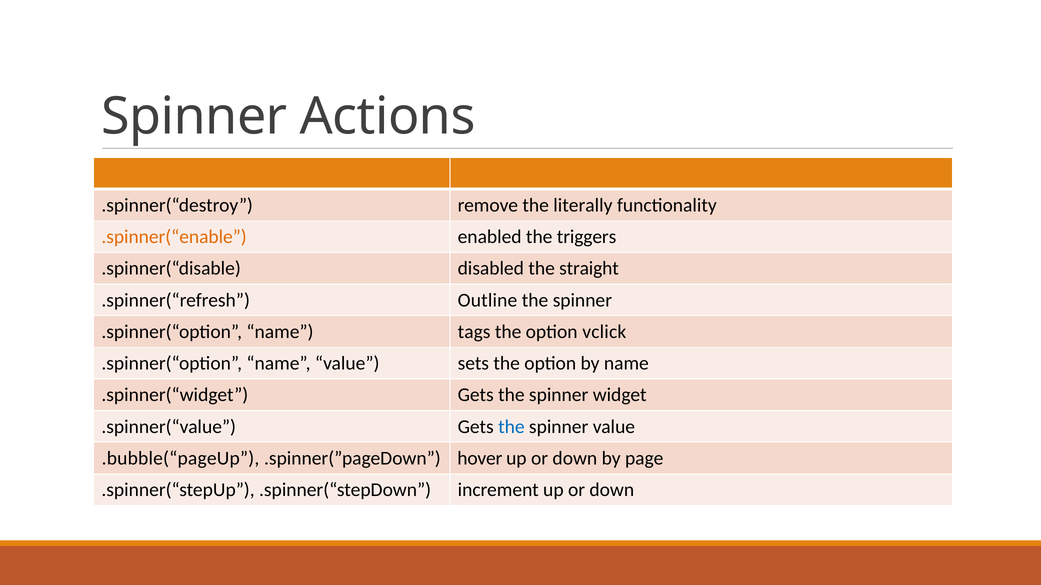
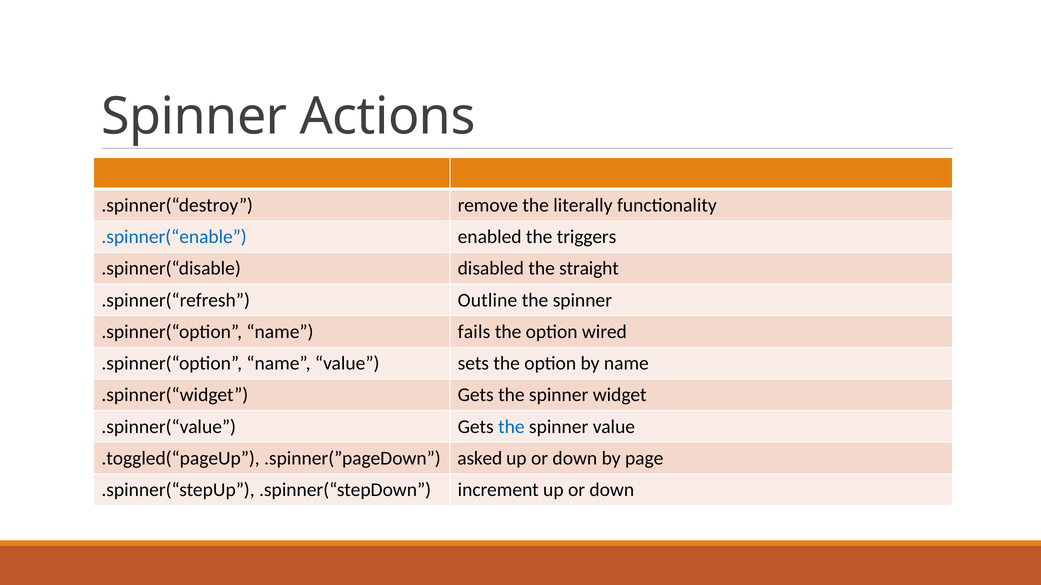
.spinner(“enable colour: orange -> blue
tags: tags -> fails
vclick: vclick -> wired
.bubble(“pageUp: .bubble(“pageUp -> .toggled(“pageUp
hover: hover -> asked
